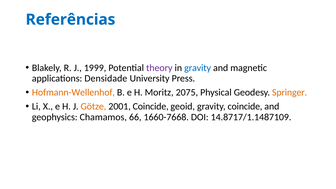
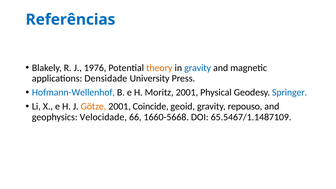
1999: 1999 -> 1976
theory colour: purple -> orange
Hofmann-Wellenhof colour: orange -> blue
Moritz 2075: 2075 -> 2001
Springer colour: orange -> blue
gravity coincide: coincide -> repouso
Chamamos: Chamamos -> Velocidade
1660-7668: 1660-7668 -> 1660-5668
14.8717/1.1487109: 14.8717/1.1487109 -> 65.5467/1.1487109
